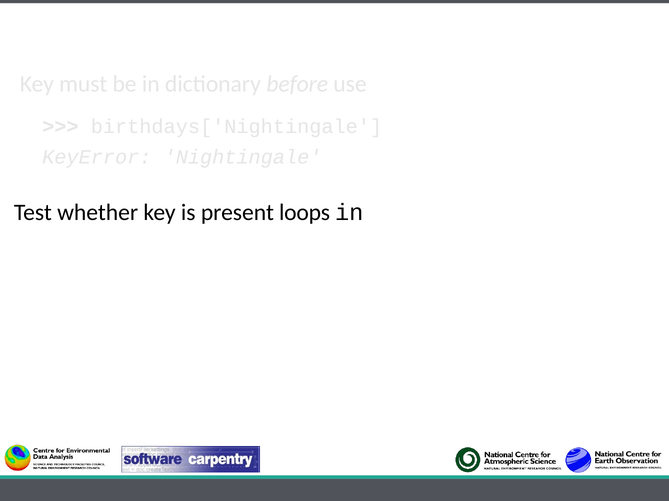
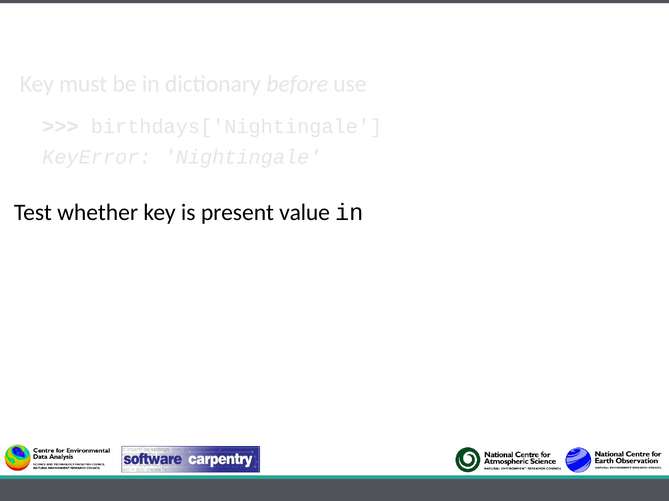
loops: loops -> value
